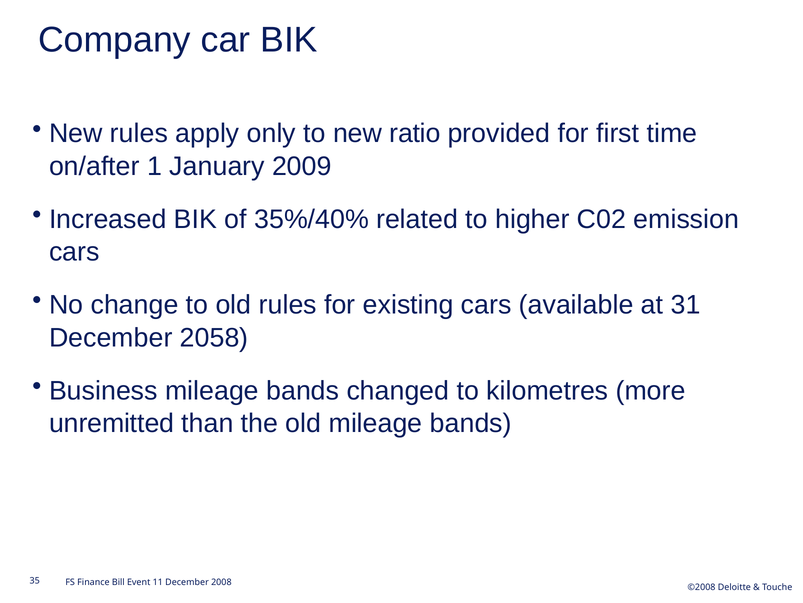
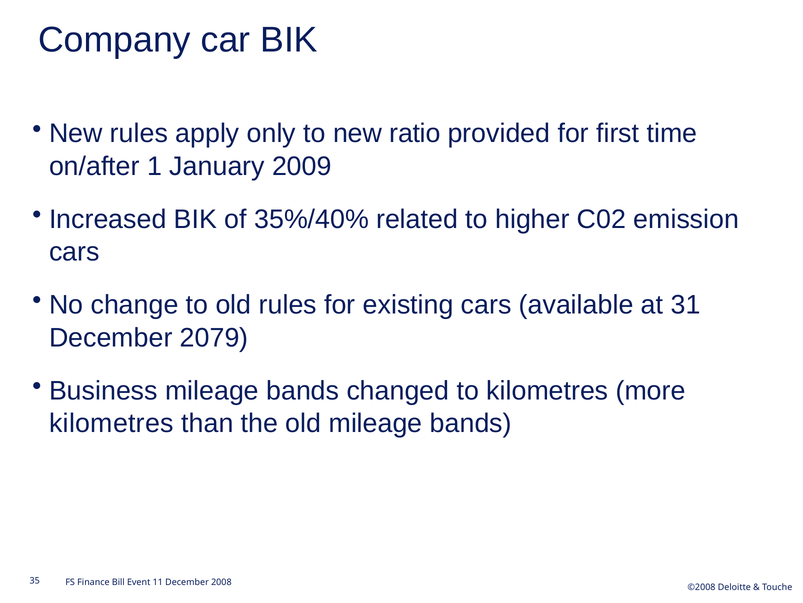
2058: 2058 -> 2079
unremitted at (112, 423): unremitted -> kilometres
